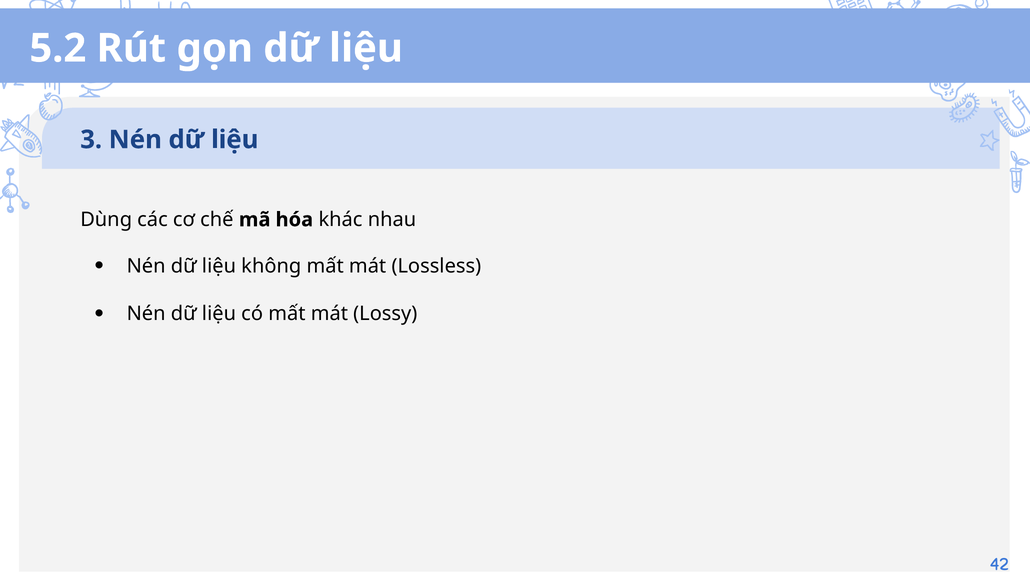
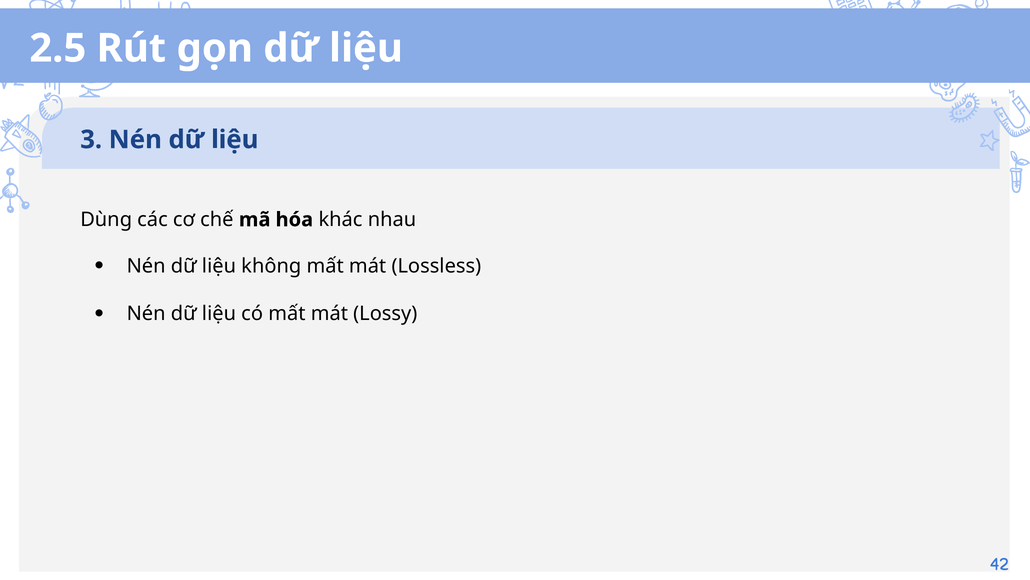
5.2: 5.2 -> 2.5
